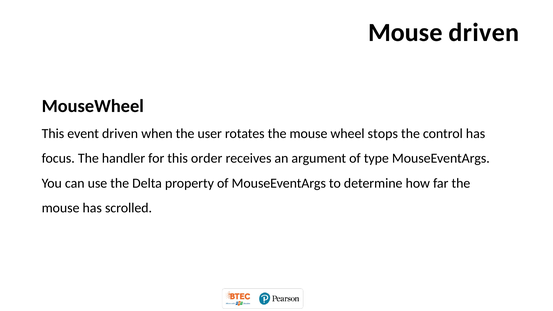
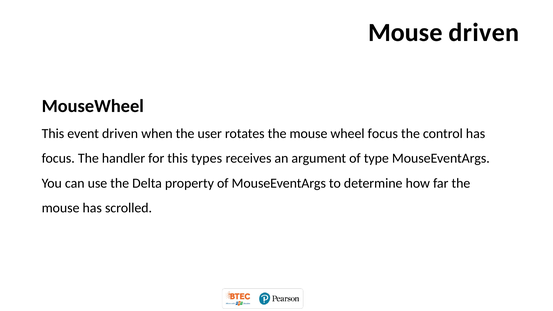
wheel stops: stops -> focus
order: order -> types
